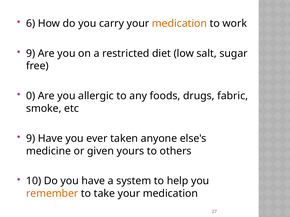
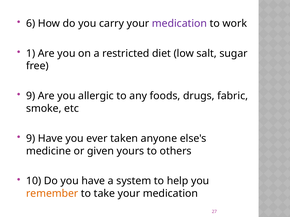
medication at (179, 23) colour: orange -> purple
9 at (31, 54): 9 -> 1
0 at (31, 96): 0 -> 9
